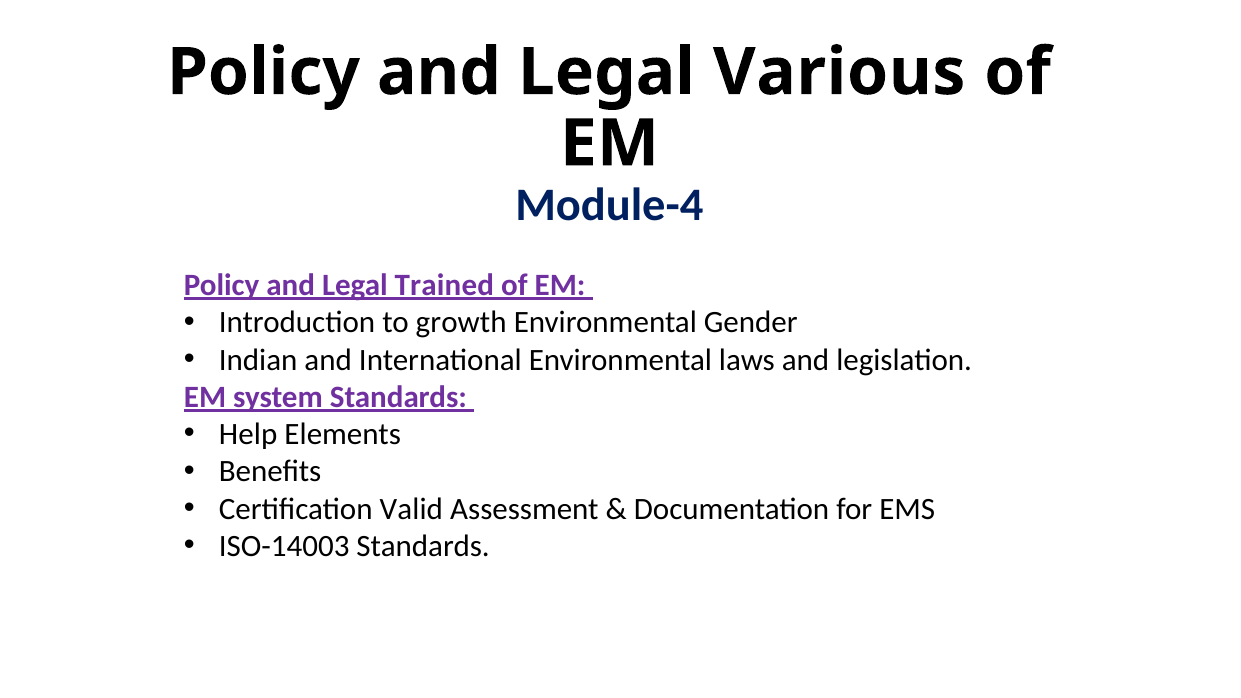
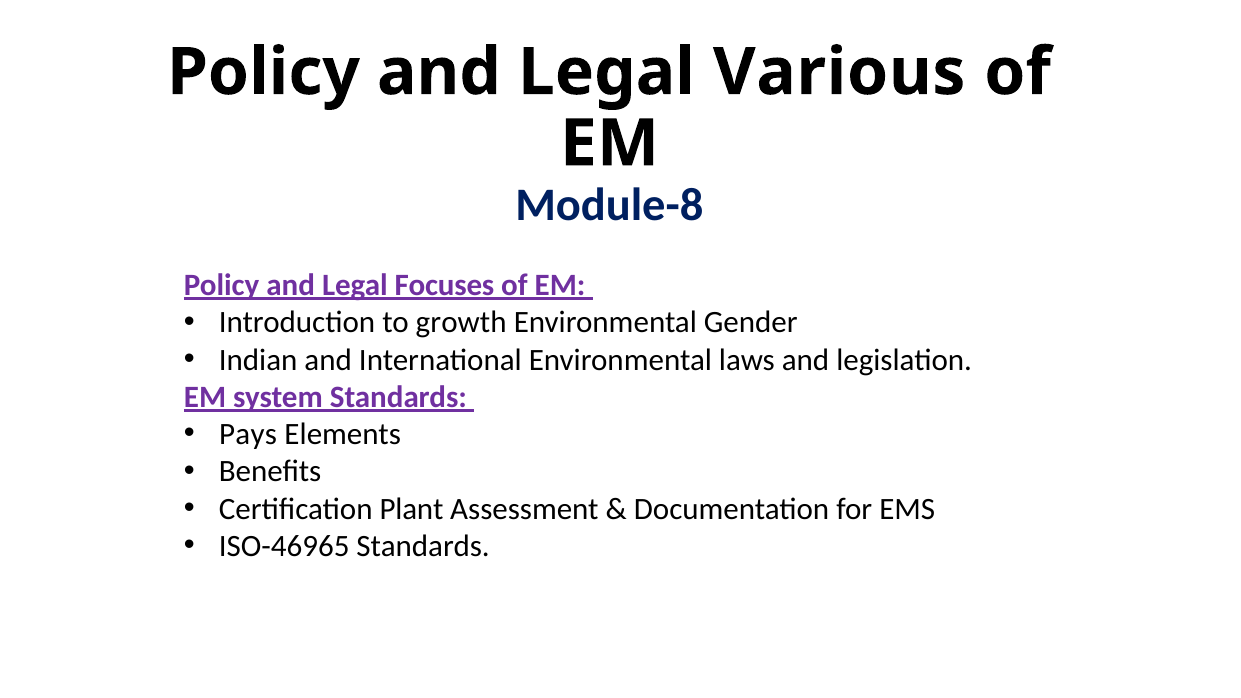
Module-4: Module-4 -> Module-8
Trained: Trained -> Focuses
Help: Help -> Pays
Valid: Valid -> Plant
ISO-14003: ISO-14003 -> ISO-46965
